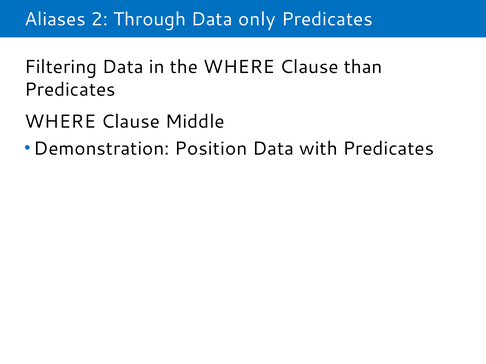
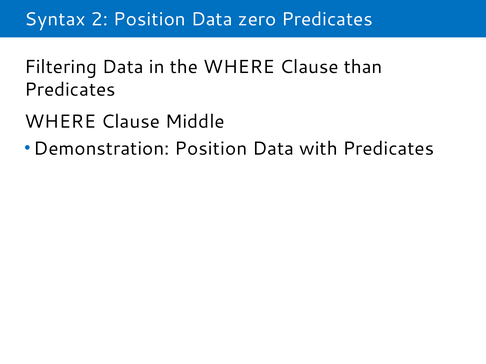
Aliases: Aliases -> Syntax
2 Through: Through -> Position
only: only -> zero
